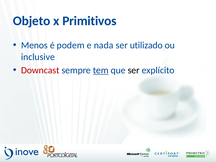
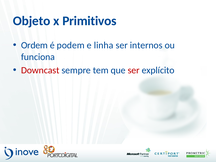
Menos: Menos -> Ordem
nada: nada -> linha
utilizado: utilizado -> internos
inclusive: inclusive -> funciona
tem underline: present -> none
ser at (134, 70) colour: black -> red
